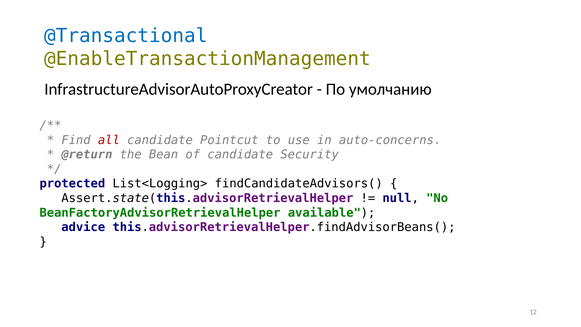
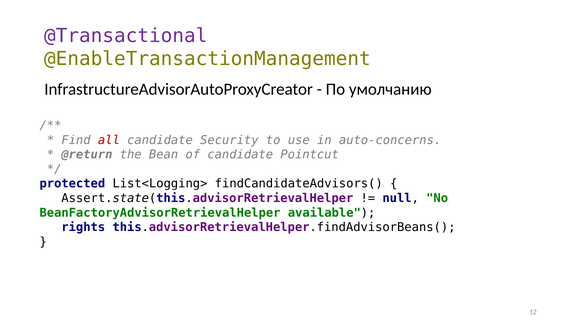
@Transactional colour: blue -> purple
Pointcut: Pointcut -> Security
Security: Security -> Pointcut
advice: advice -> rights
